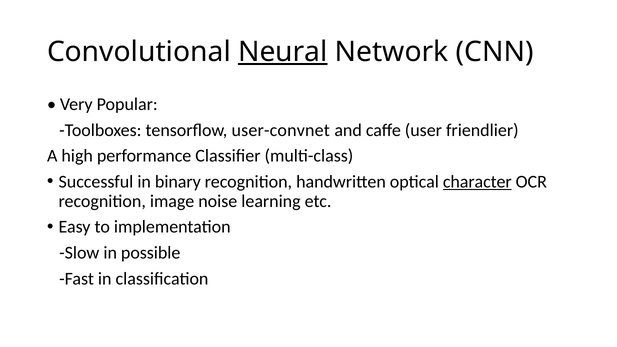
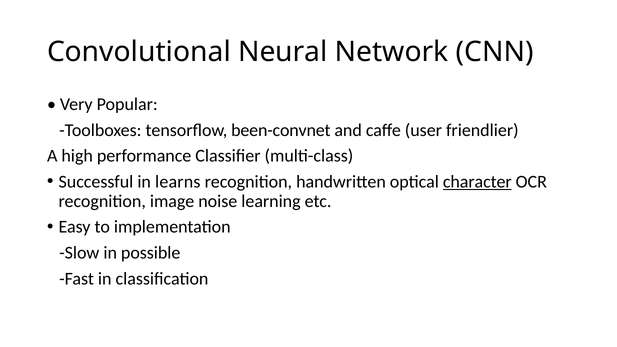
Neural underline: present -> none
user-convnet: user-convnet -> been-convnet
binary: binary -> learns
